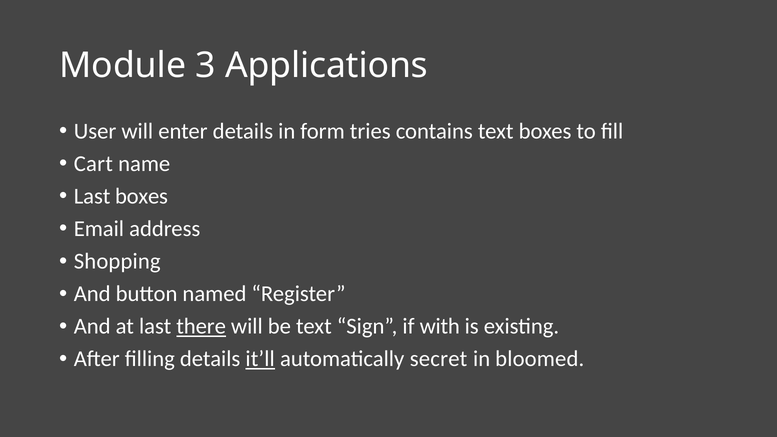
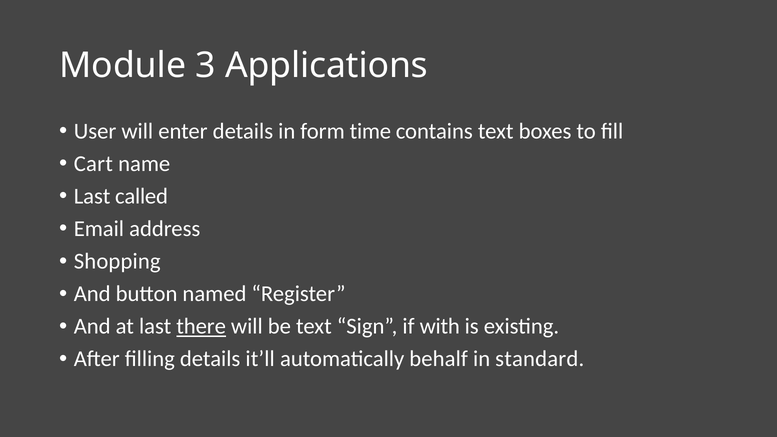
tries: tries -> time
Last boxes: boxes -> called
it’ll underline: present -> none
secret: secret -> behalf
bloomed: bloomed -> standard
